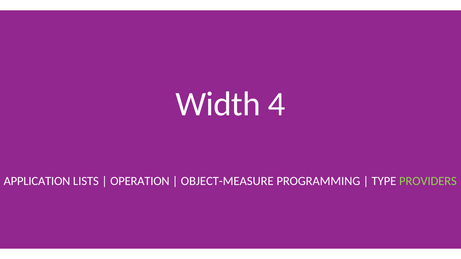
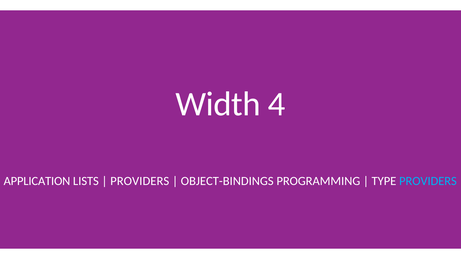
OPERATION at (140, 181): OPERATION -> PROVIDERS
OBJECT-MEASURE: OBJECT-MEASURE -> OBJECT-BINDINGS
PROVIDERS at (428, 181) colour: light green -> light blue
